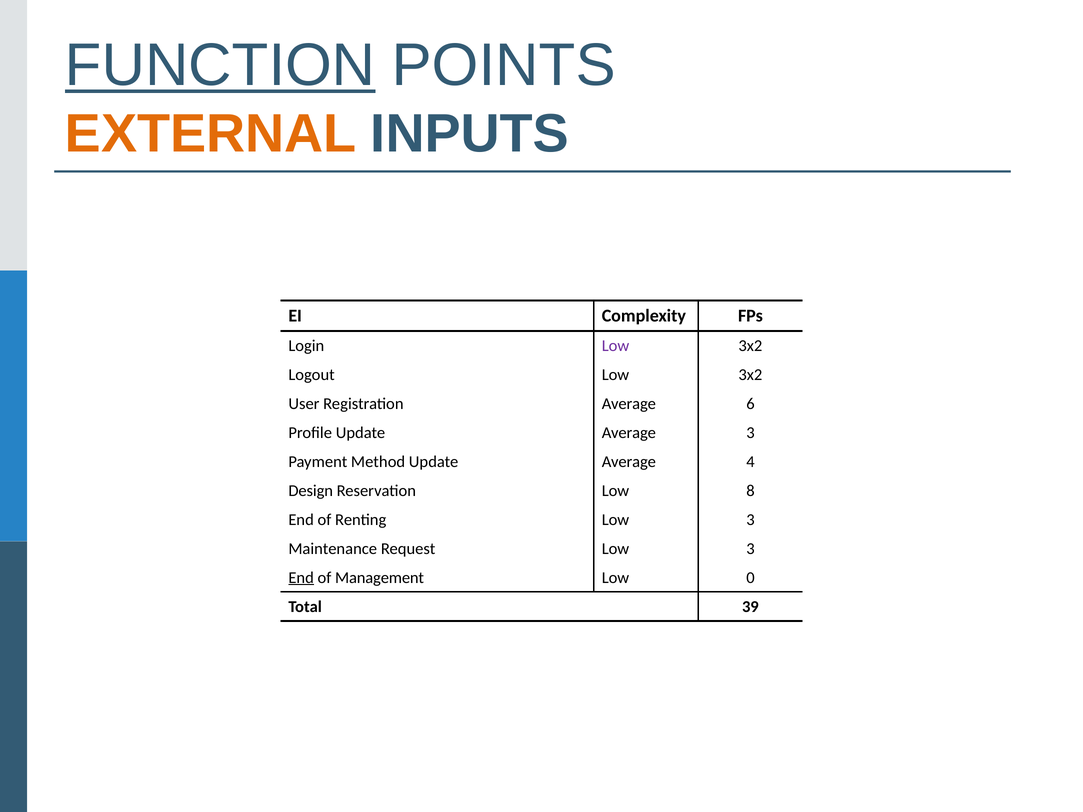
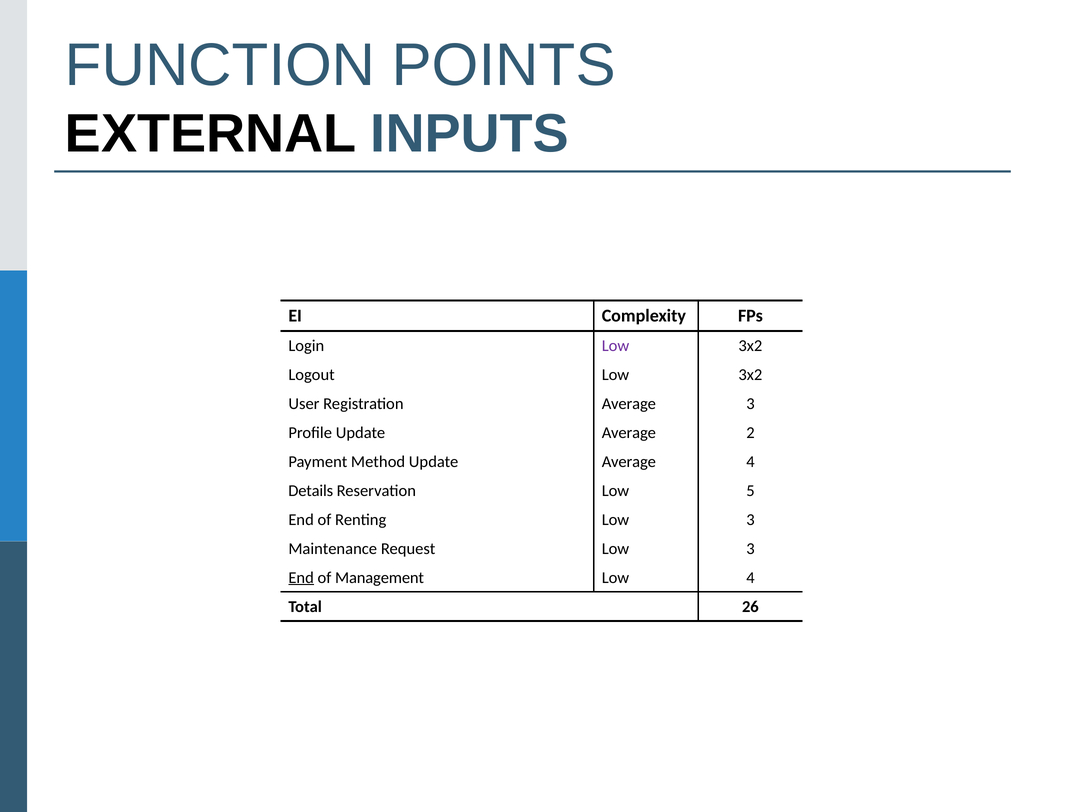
FUNCTION underline: present -> none
EXTERNAL colour: orange -> black
Average 6: 6 -> 3
Average 3: 3 -> 2
Design: Design -> Details
8: 8 -> 5
Low 0: 0 -> 4
39: 39 -> 26
